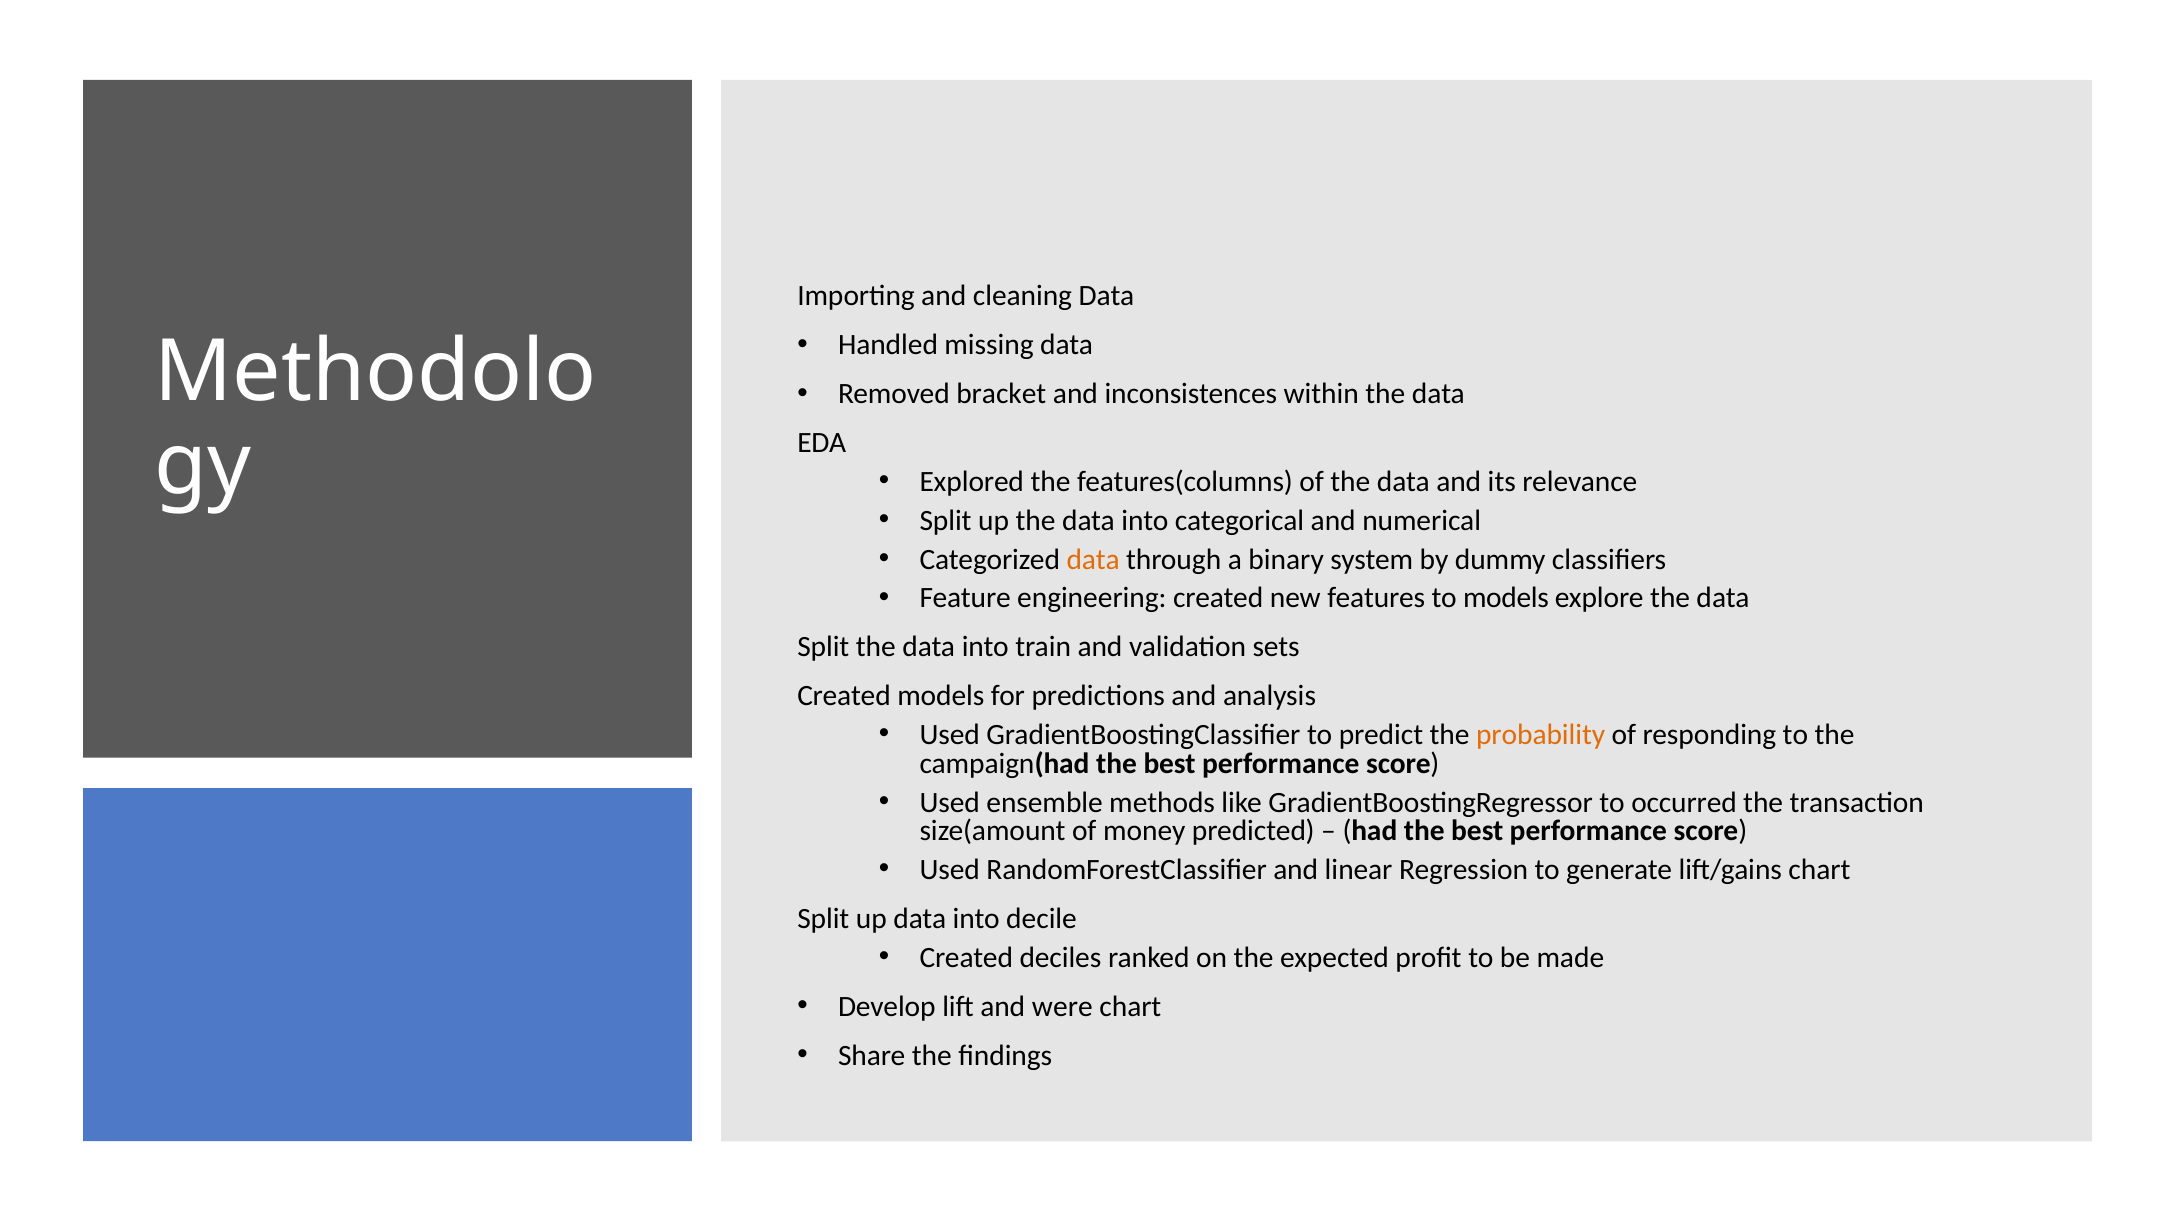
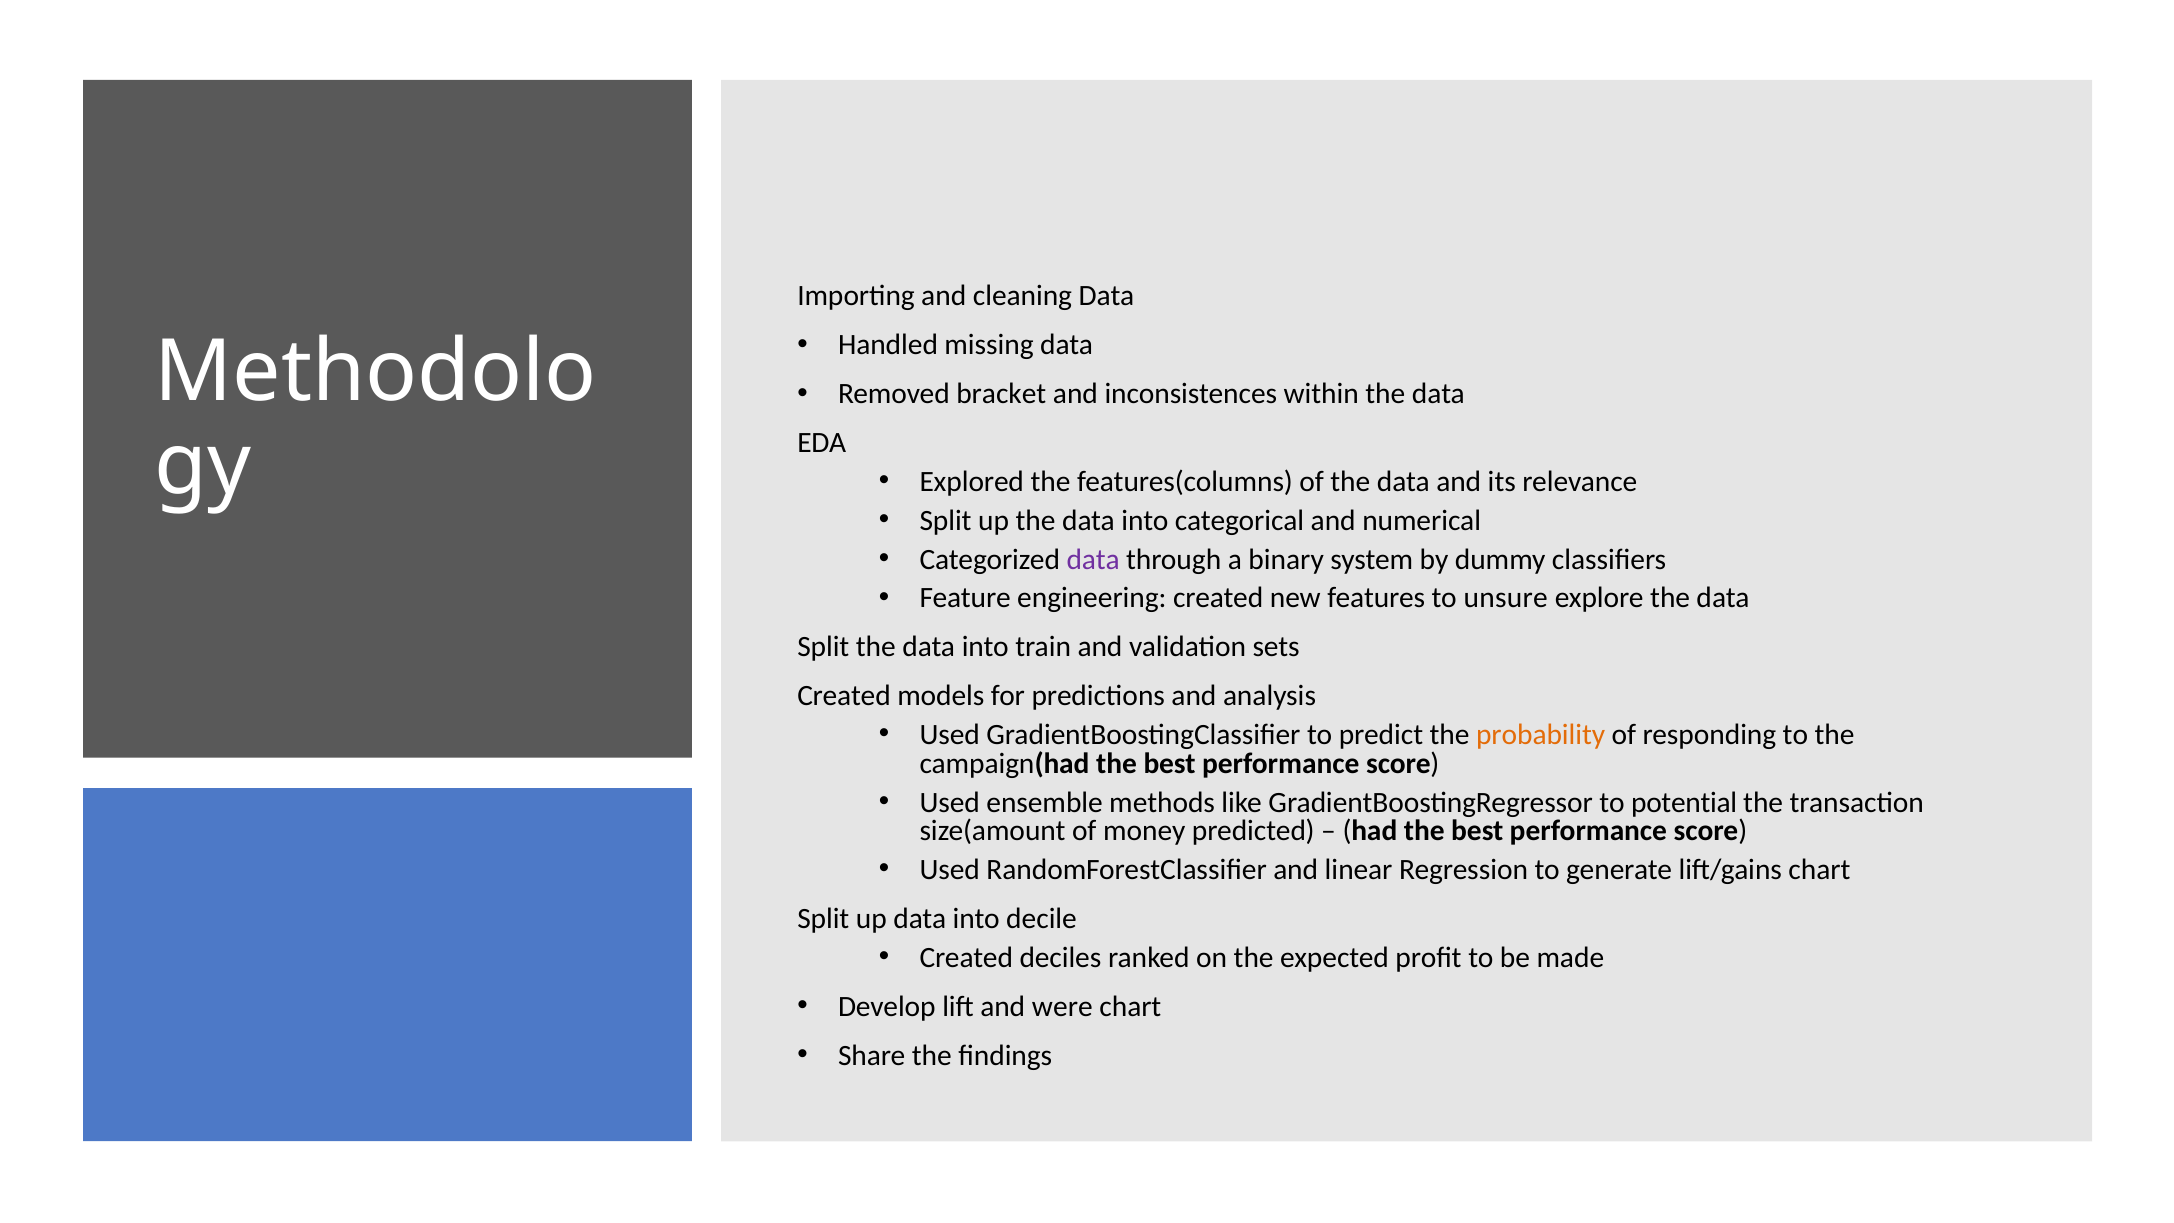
data at (1093, 559) colour: orange -> purple
to models: models -> unsure
occurred: occurred -> potential
